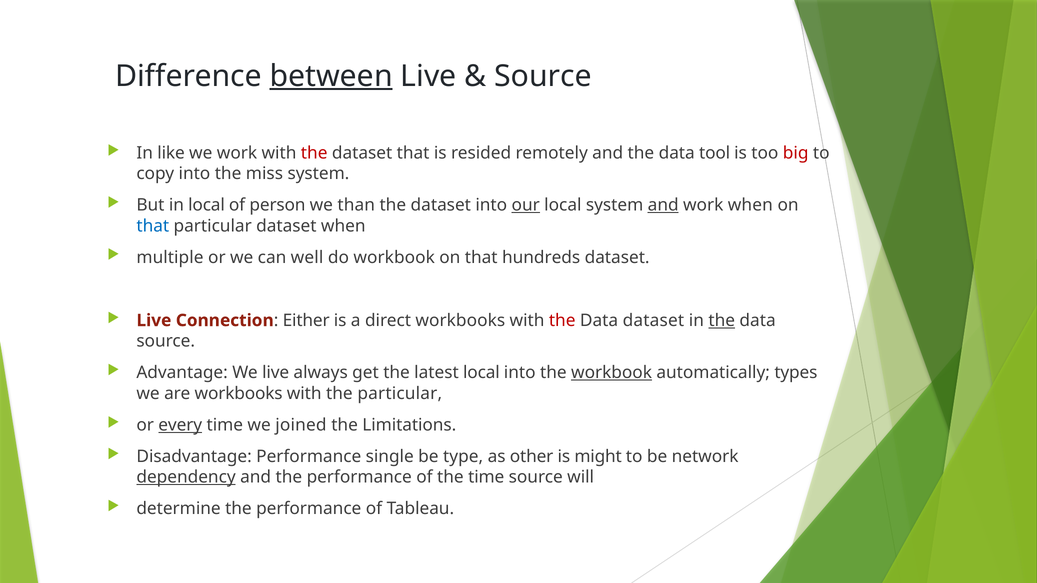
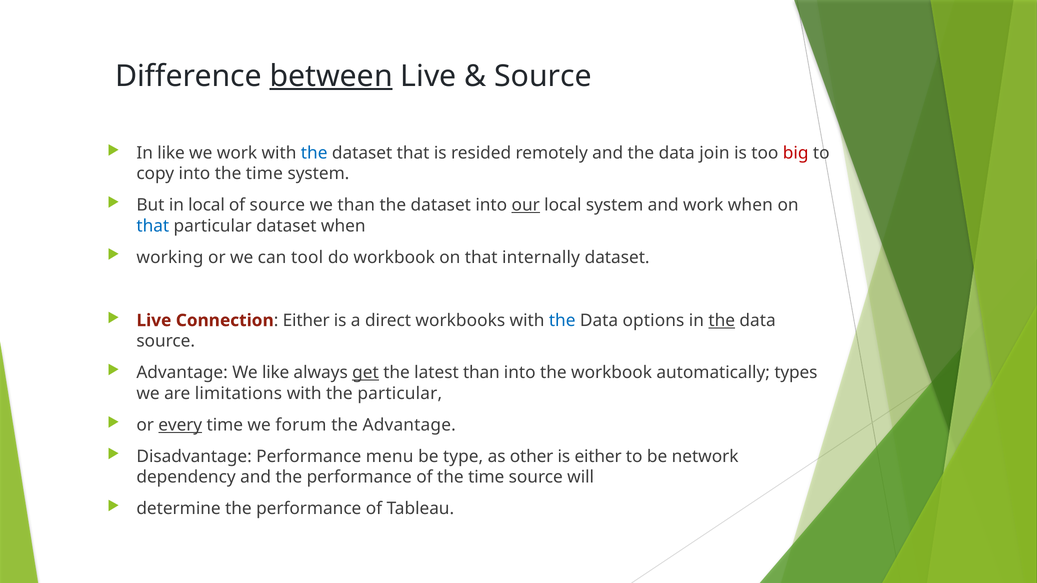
the at (314, 153) colour: red -> blue
tool: tool -> join
into the miss: miss -> time
of person: person -> source
and at (663, 205) underline: present -> none
multiple: multiple -> working
well: well -> tool
hundreds: hundreds -> internally
the at (562, 321) colour: red -> blue
Data dataset: dataset -> options
We live: live -> like
get underline: none -> present
latest local: local -> than
workbook at (612, 373) underline: present -> none
are workbooks: workbooks -> limitations
joined: joined -> forum
the Limitations: Limitations -> Advantage
single: single -> menu
is might: might -> either
dependency underline: present -> none
